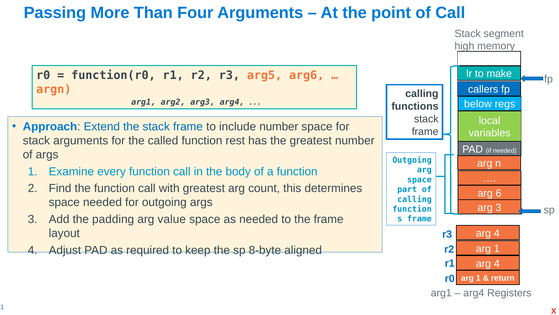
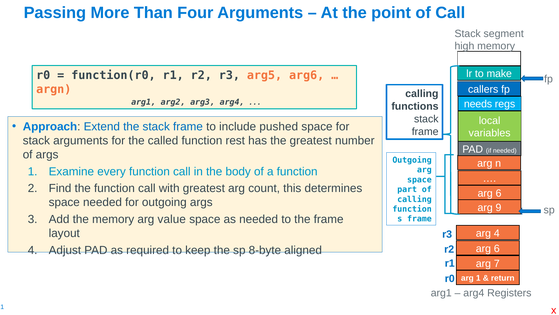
below: below -> needs
include number: number -> pushed
arg 3: 3 -> 9
the padding: padding -> memory
1 at (497, 248): 1 -> 6
4 at (497, 263): 4 -> 7
